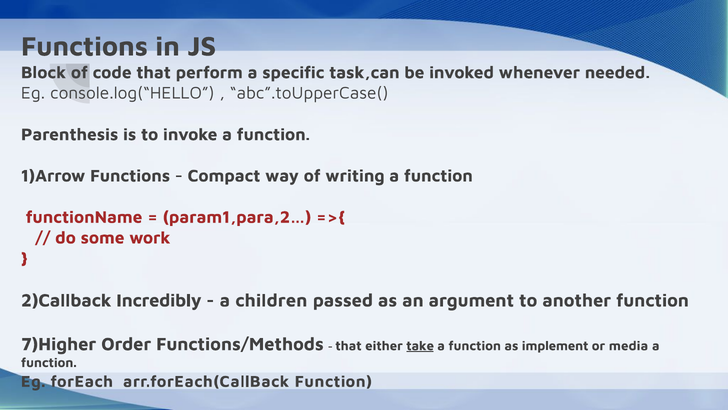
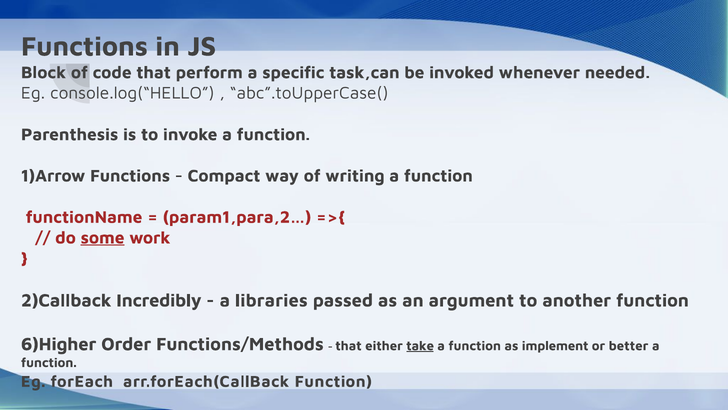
some underline: none -> present
children: children -> libraries
7)Higher: 7)Higher -> 6)Higher
media: media -> better
